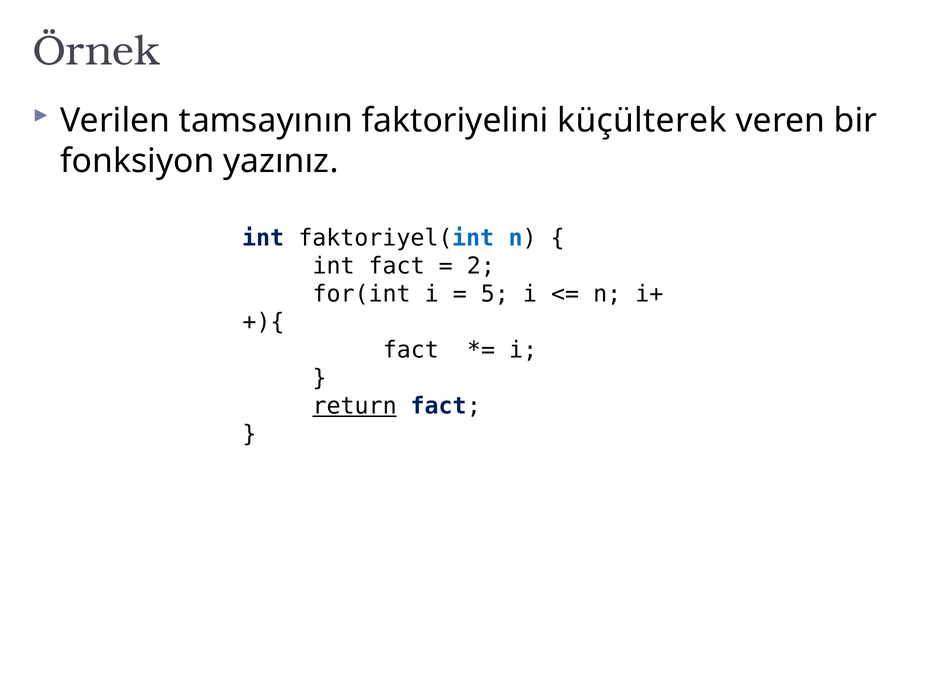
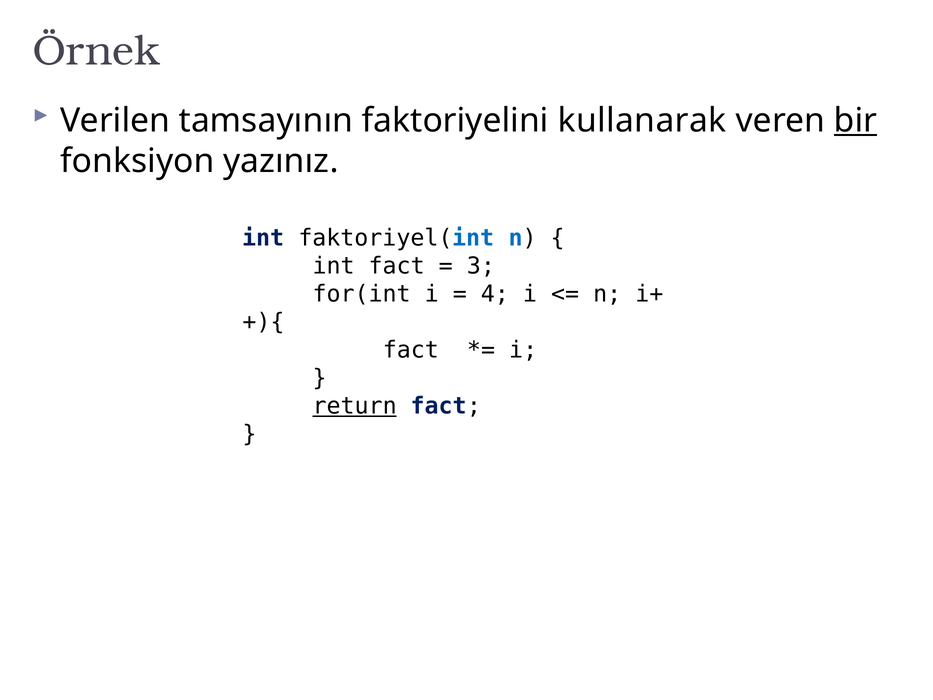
küçülterek: küçülterek -> kullanarak
bir underline: none -> present
2: 2 -> 3
5: 5 -> 4
